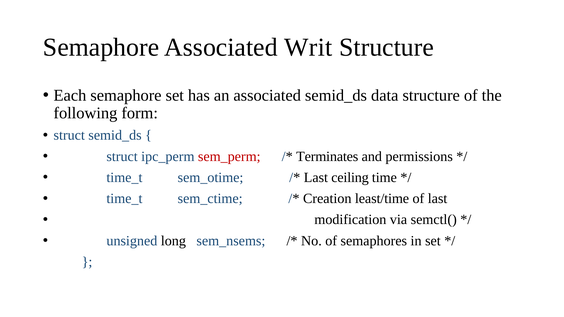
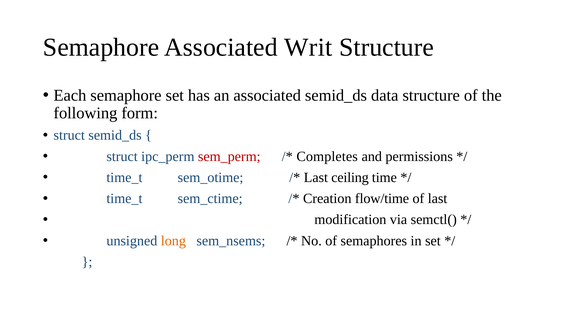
Terminates: Terminates -> Completes
least/time: least/time -> flow/time
long colour: black -> orange
